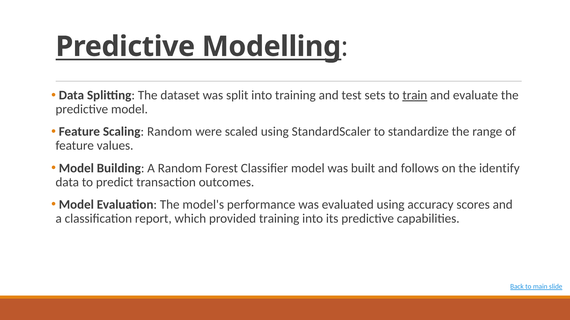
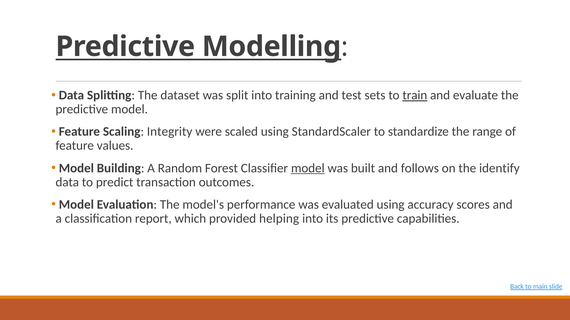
Scaling Random: Random -> Integrity
model at (308, 168) underline: none -> present
provided training: training -> helping
